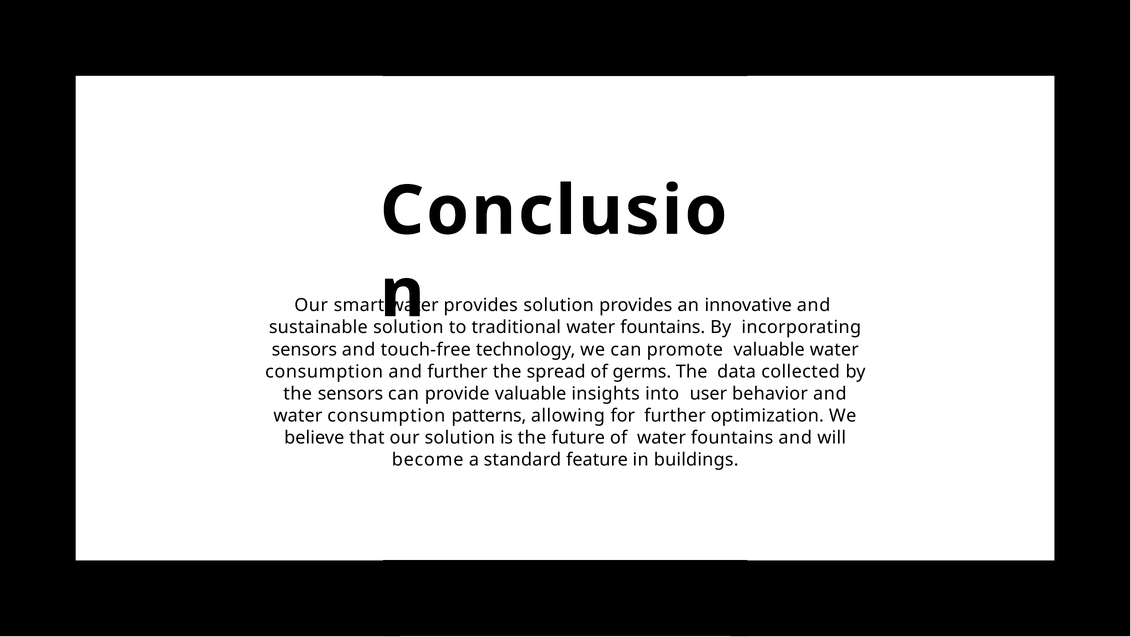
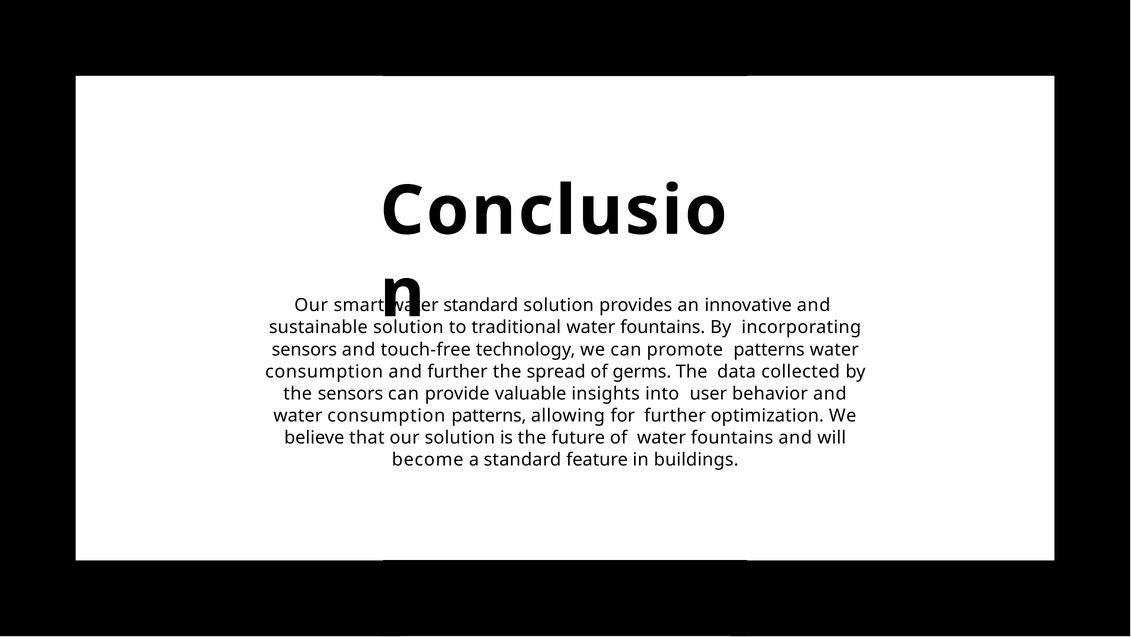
provides at (481, 305): provides -> standard
promote valuable: valuable -> patterns
